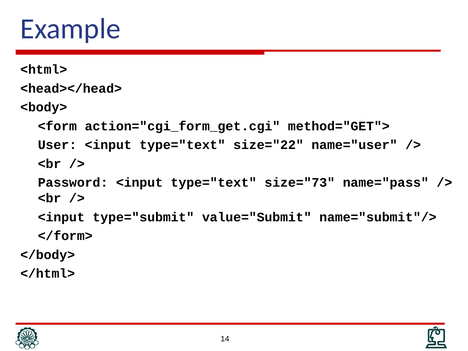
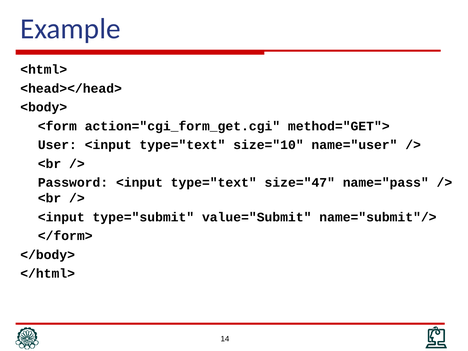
size="22: size="22 -> size="10
size="73: size="73 -> size="47
